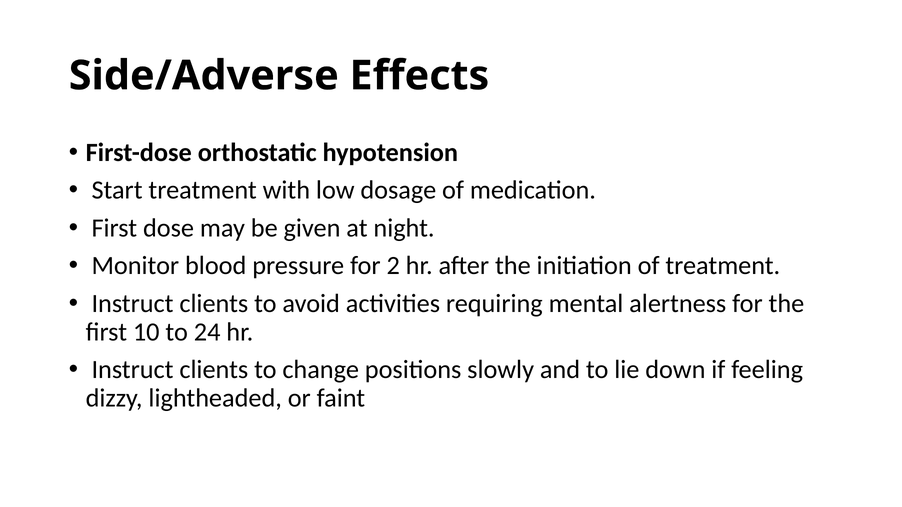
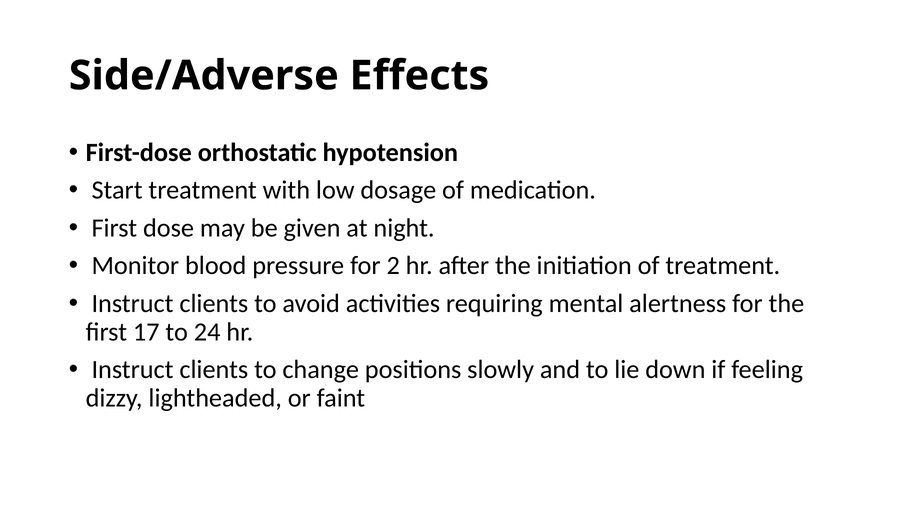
10: 10 -> 17
